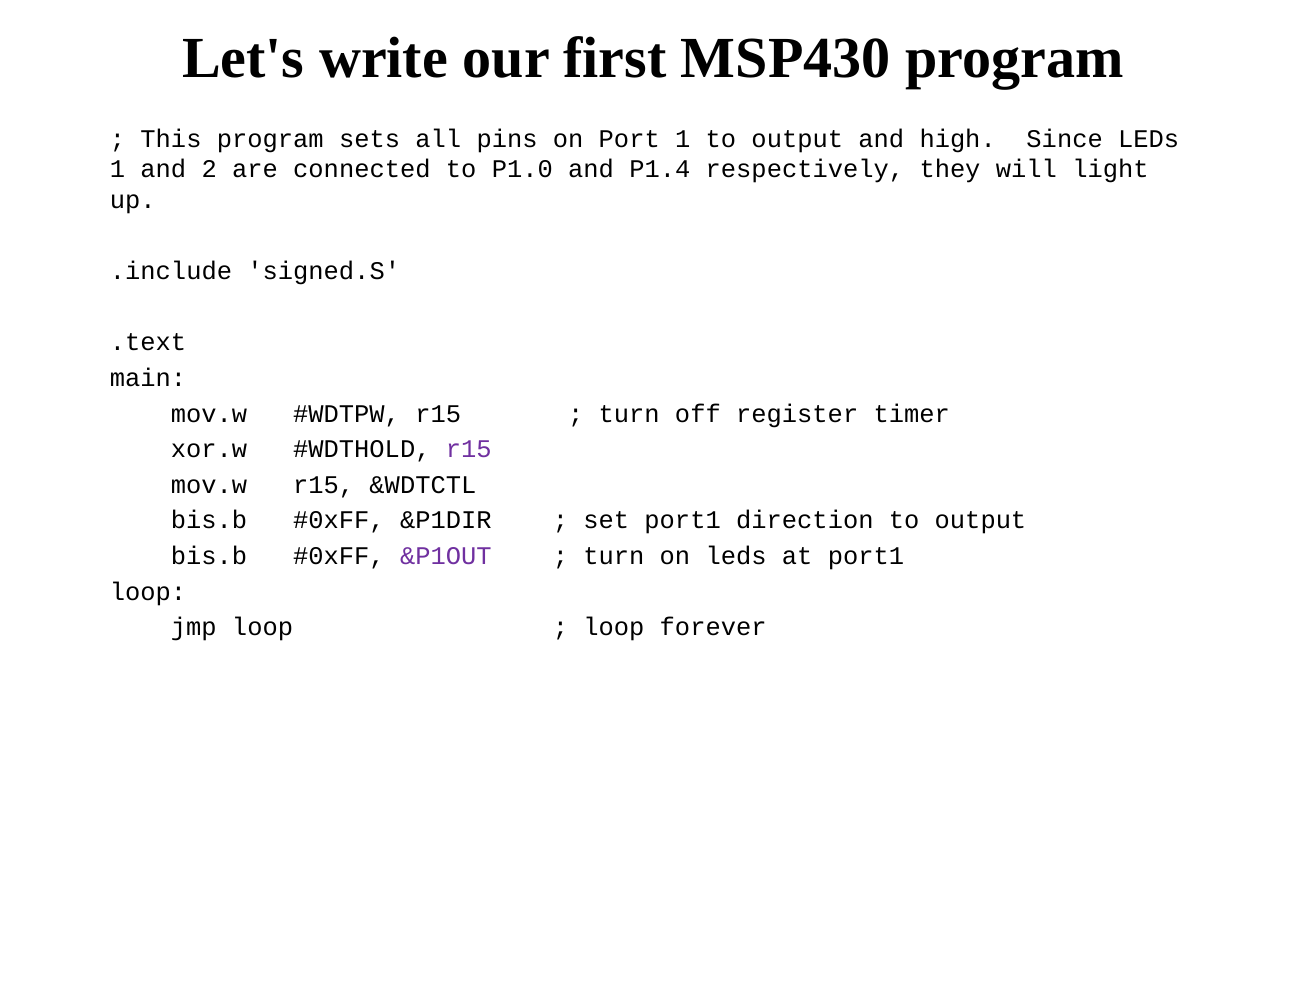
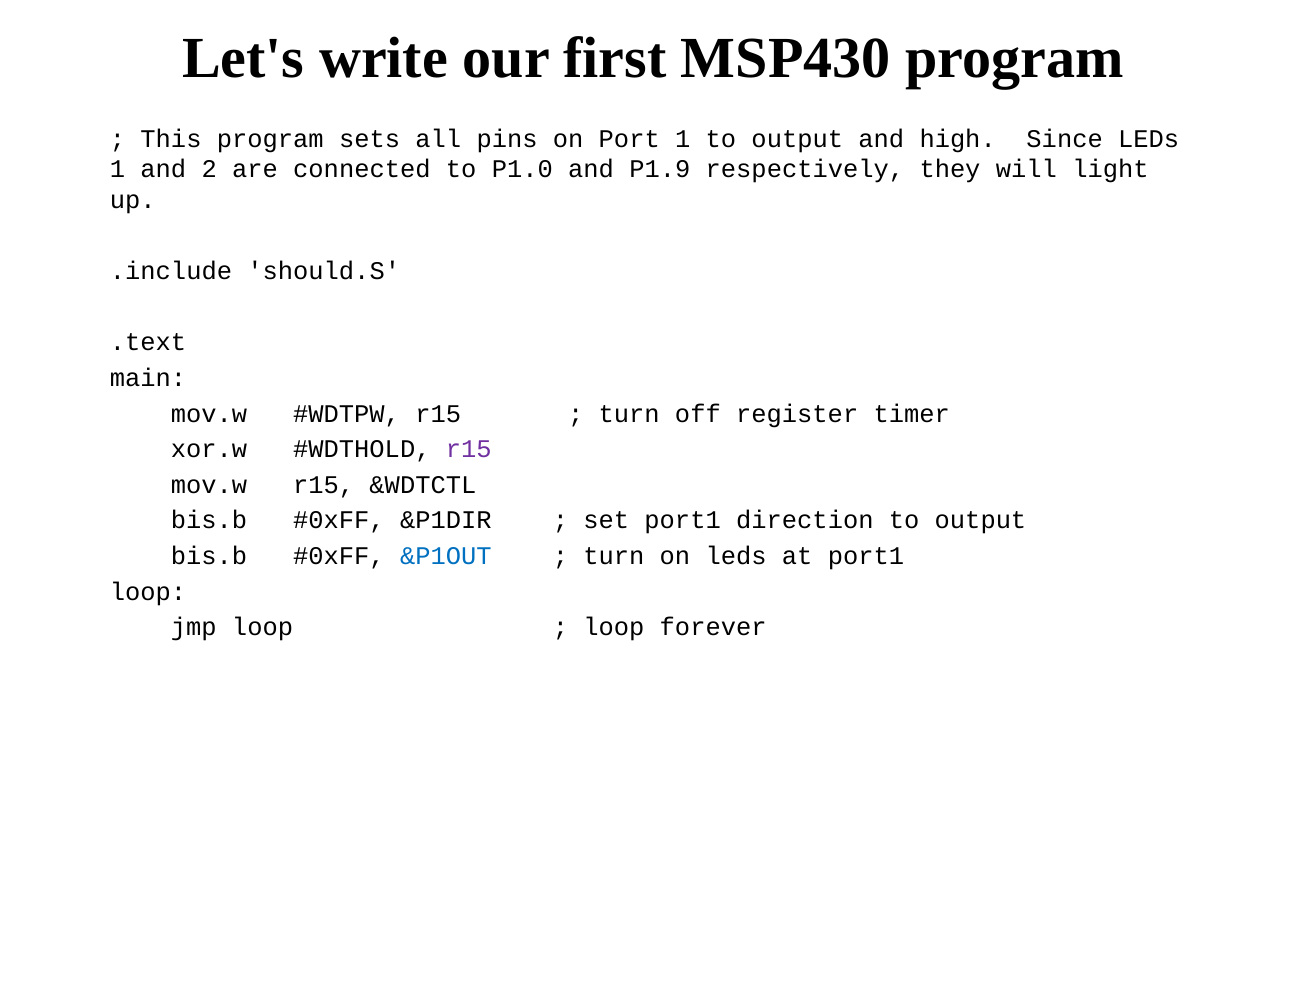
P1.4: P1.4 -> P1.9
signed.S: signed.S -> should.S
&P1OUT colour: purple -> blue
